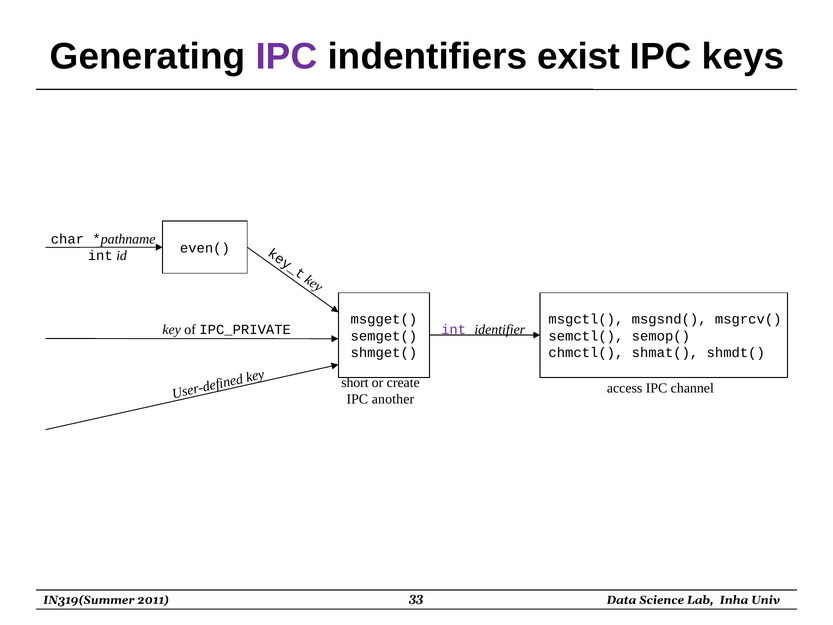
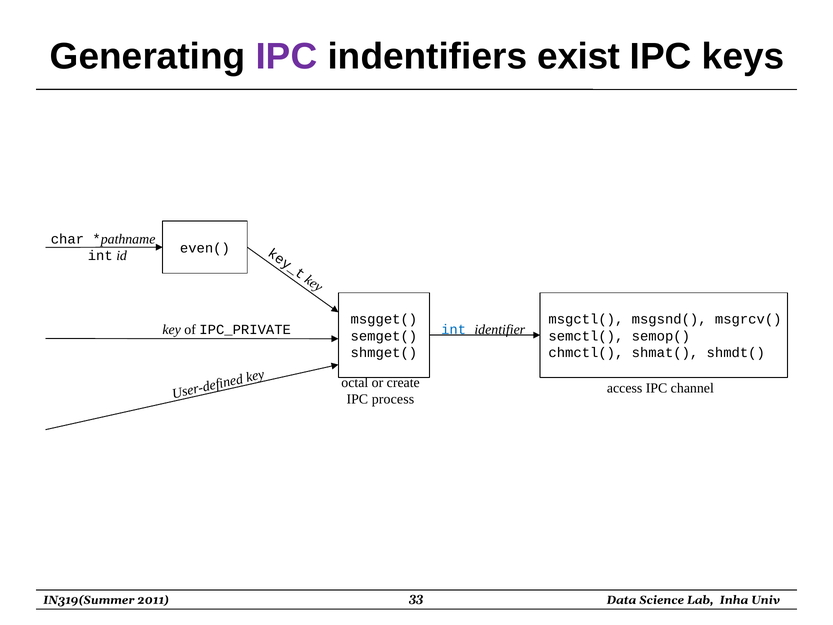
int at (454, 329) colour: purple -> blue
short: short -> octal
another: another -> process
